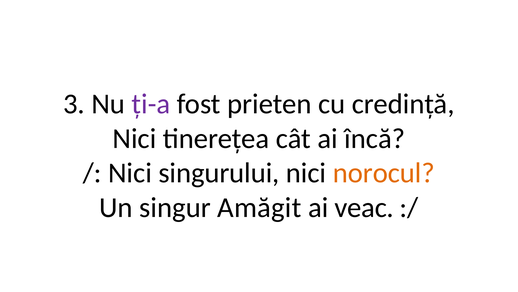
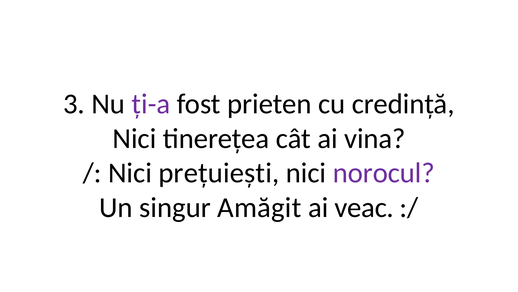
încă: încă -> vina
singurului: singurului -> prețuiești
norocul colour: orange -> purple
